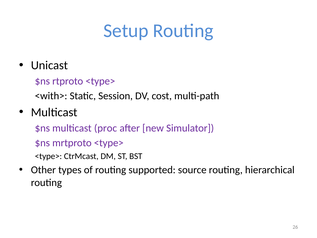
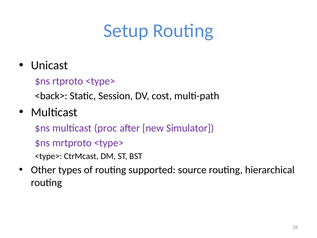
<with>: <with> -> <back>
